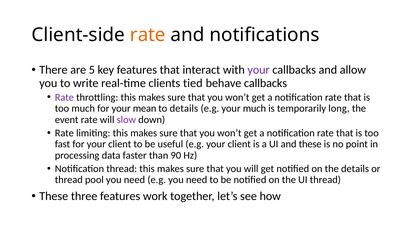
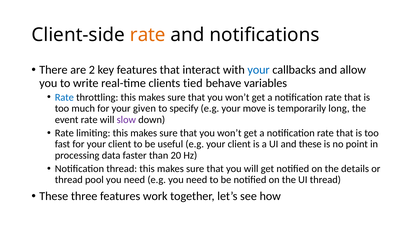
5: 5 -> 2
your at (259, 70) colour: purple -> blue
behave callbacks: callbacks -> variables
Rate at (64, 97) colour: purple -> blue
mean: mean -> given
to details: details -> specify
your much: much -> move
90: 90 -> 20
